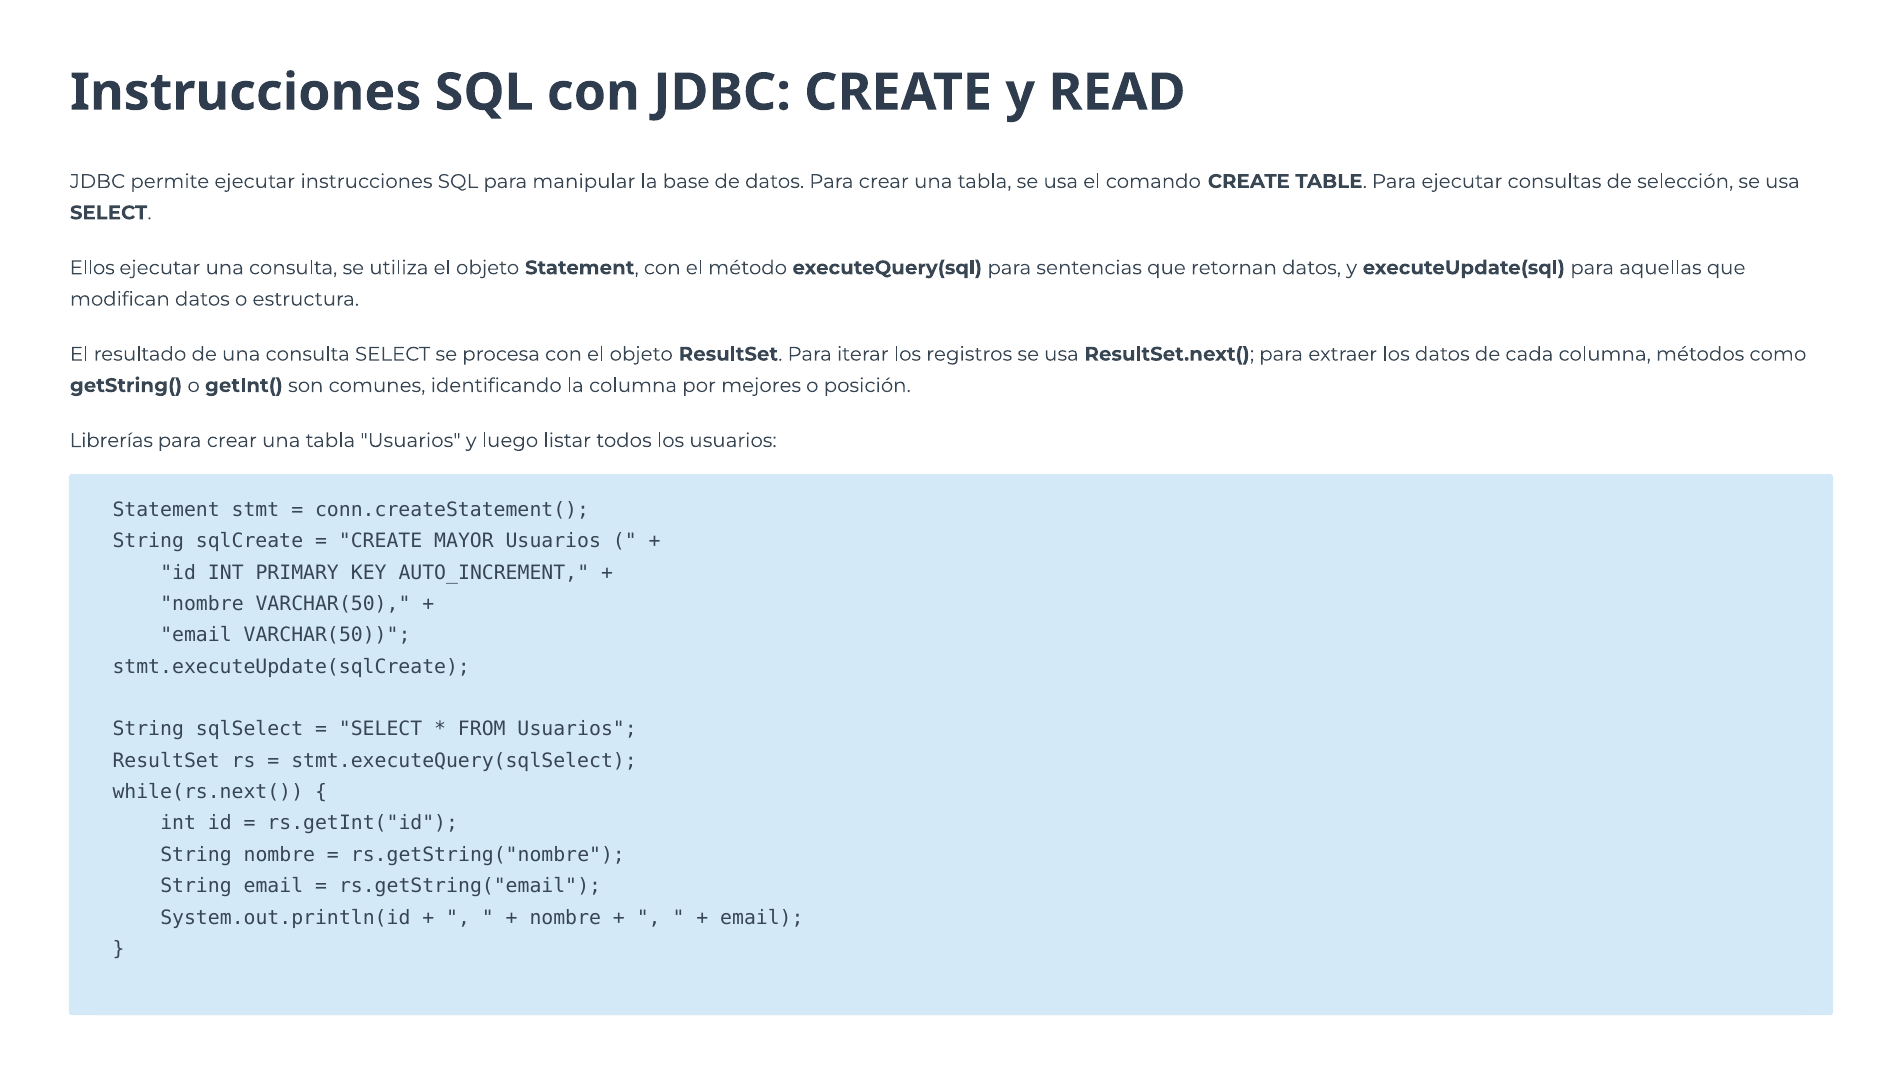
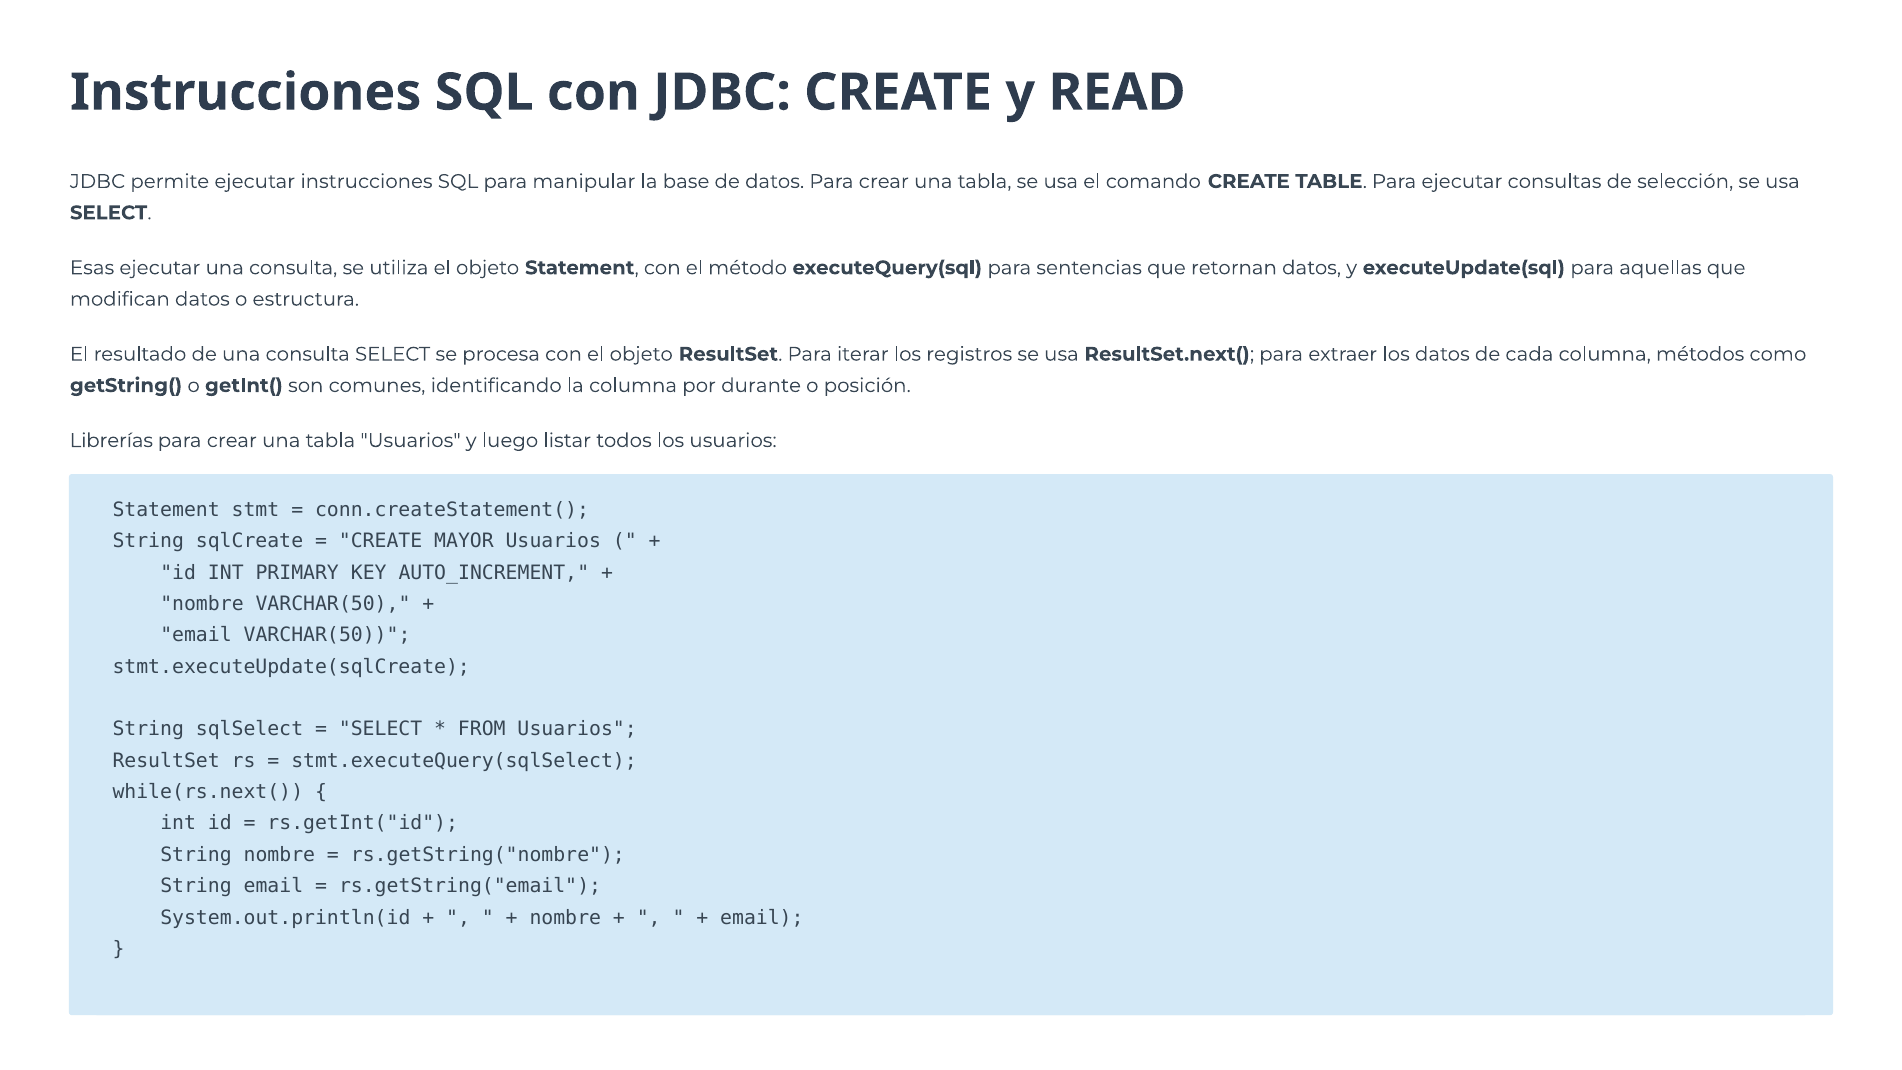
Ellos: Ellos -> Esas
mejores: mejores -> durante
